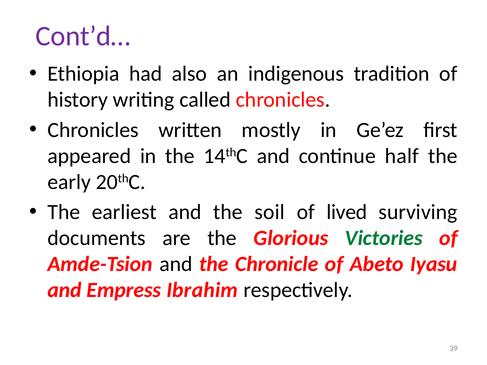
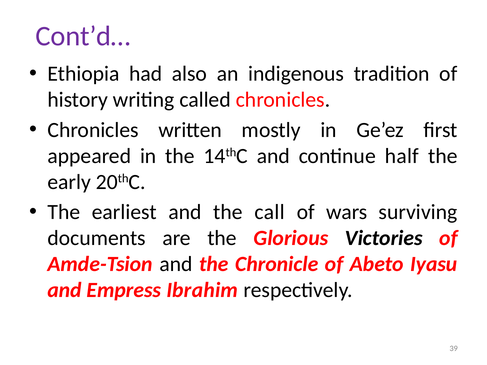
soil: soil -> call
lived: lived -> wars
Victories colour: green -> black
